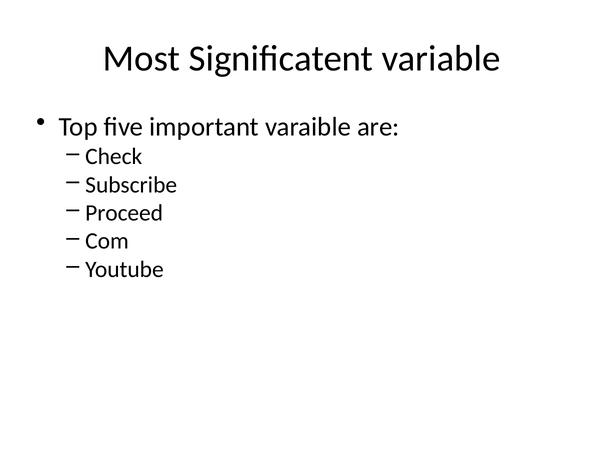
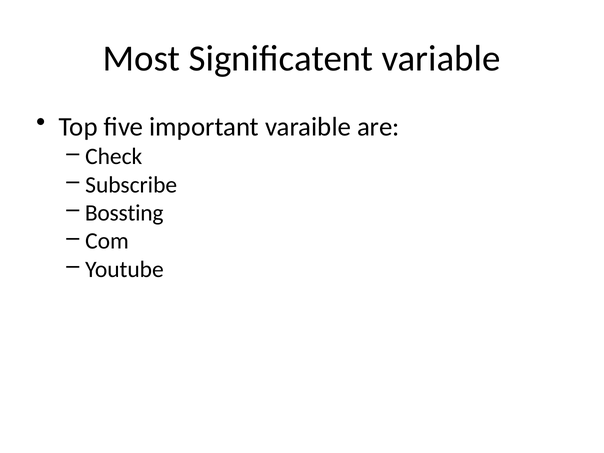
Proceed: Proceed -> Bossting
